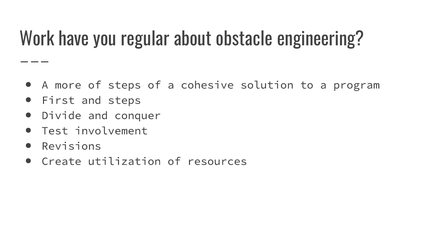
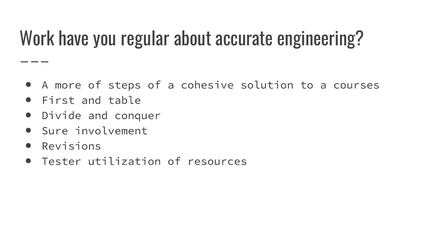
obstacle: obstacle -> accurate
program: program -> courses
and steps: steps -> table
Test: Test -> Sure
Create: Create -> Tester
